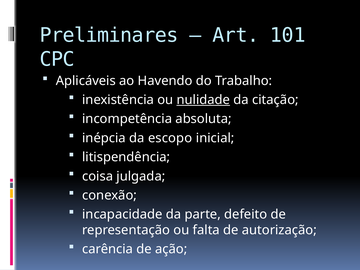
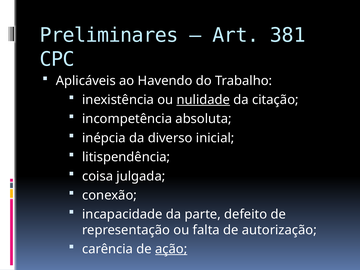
101: 101 -> 381
escopo: escopo -> diverso
ação underline: none -> present
